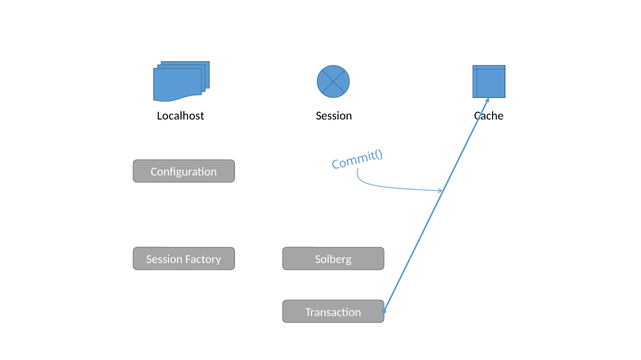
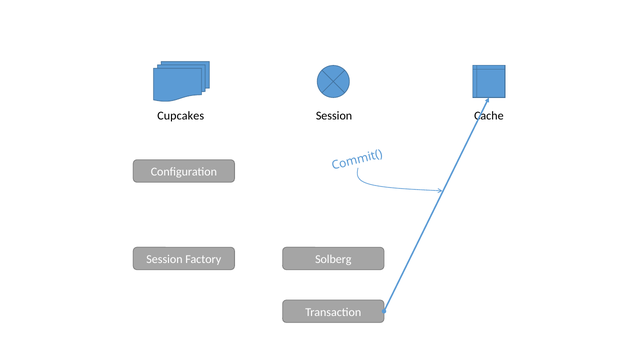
Localhost: Localhost -> Cupcakes
